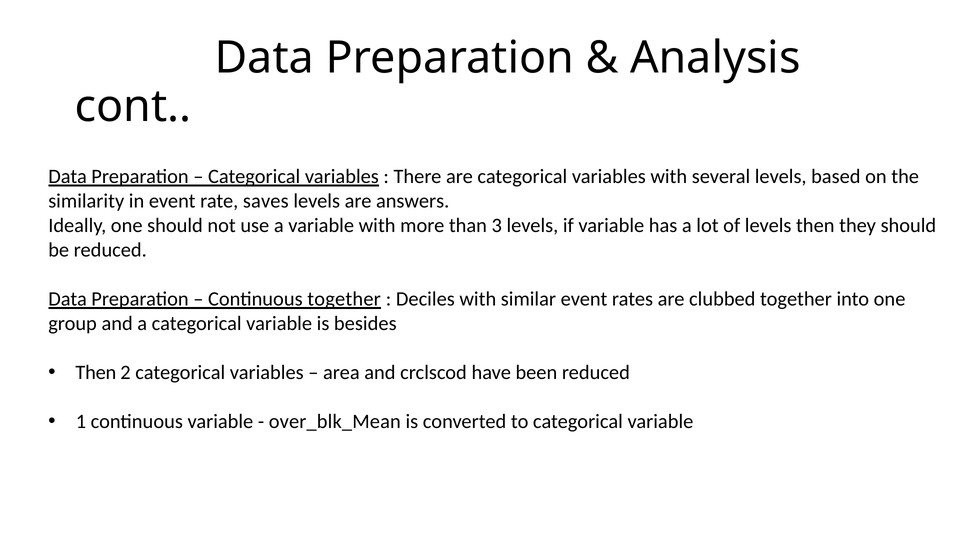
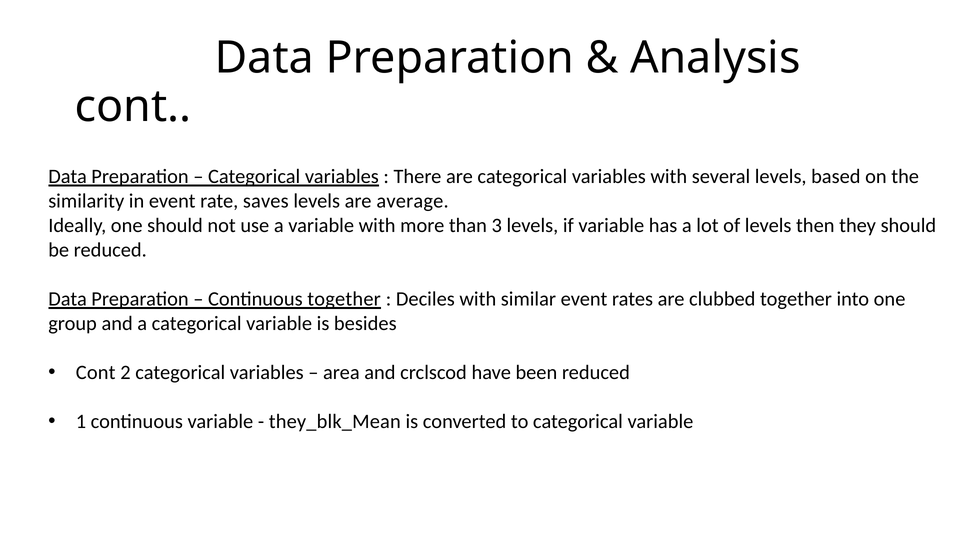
answers: answers -> average
Then at (96, 373): Then -> Cont
over_blk_Mean: over_blk_Mean -> they_blk_Mean
